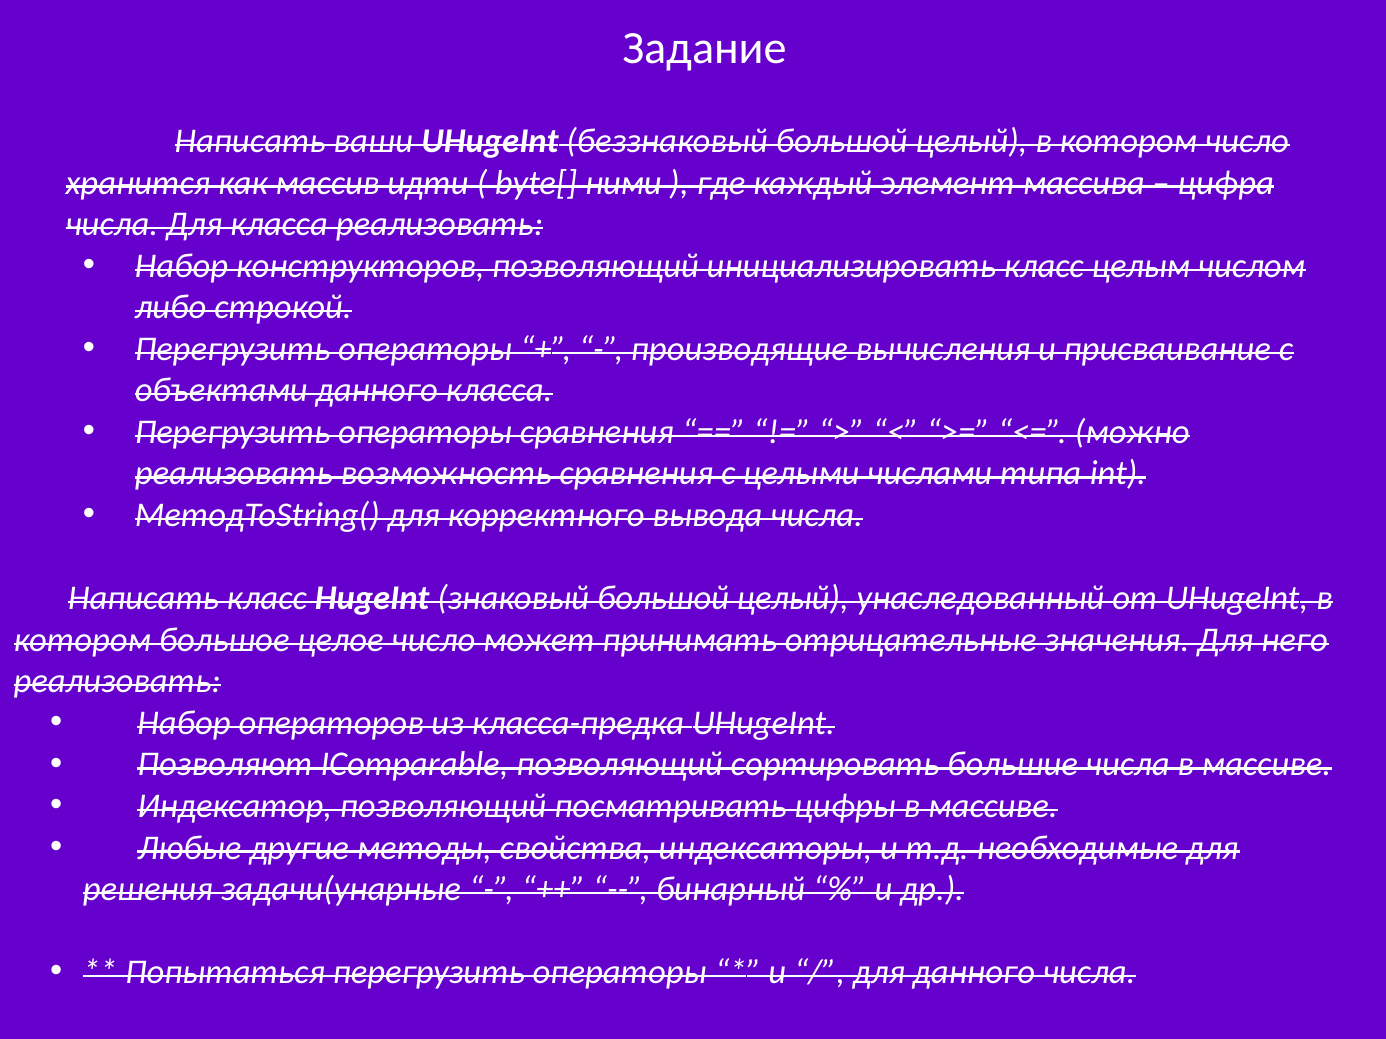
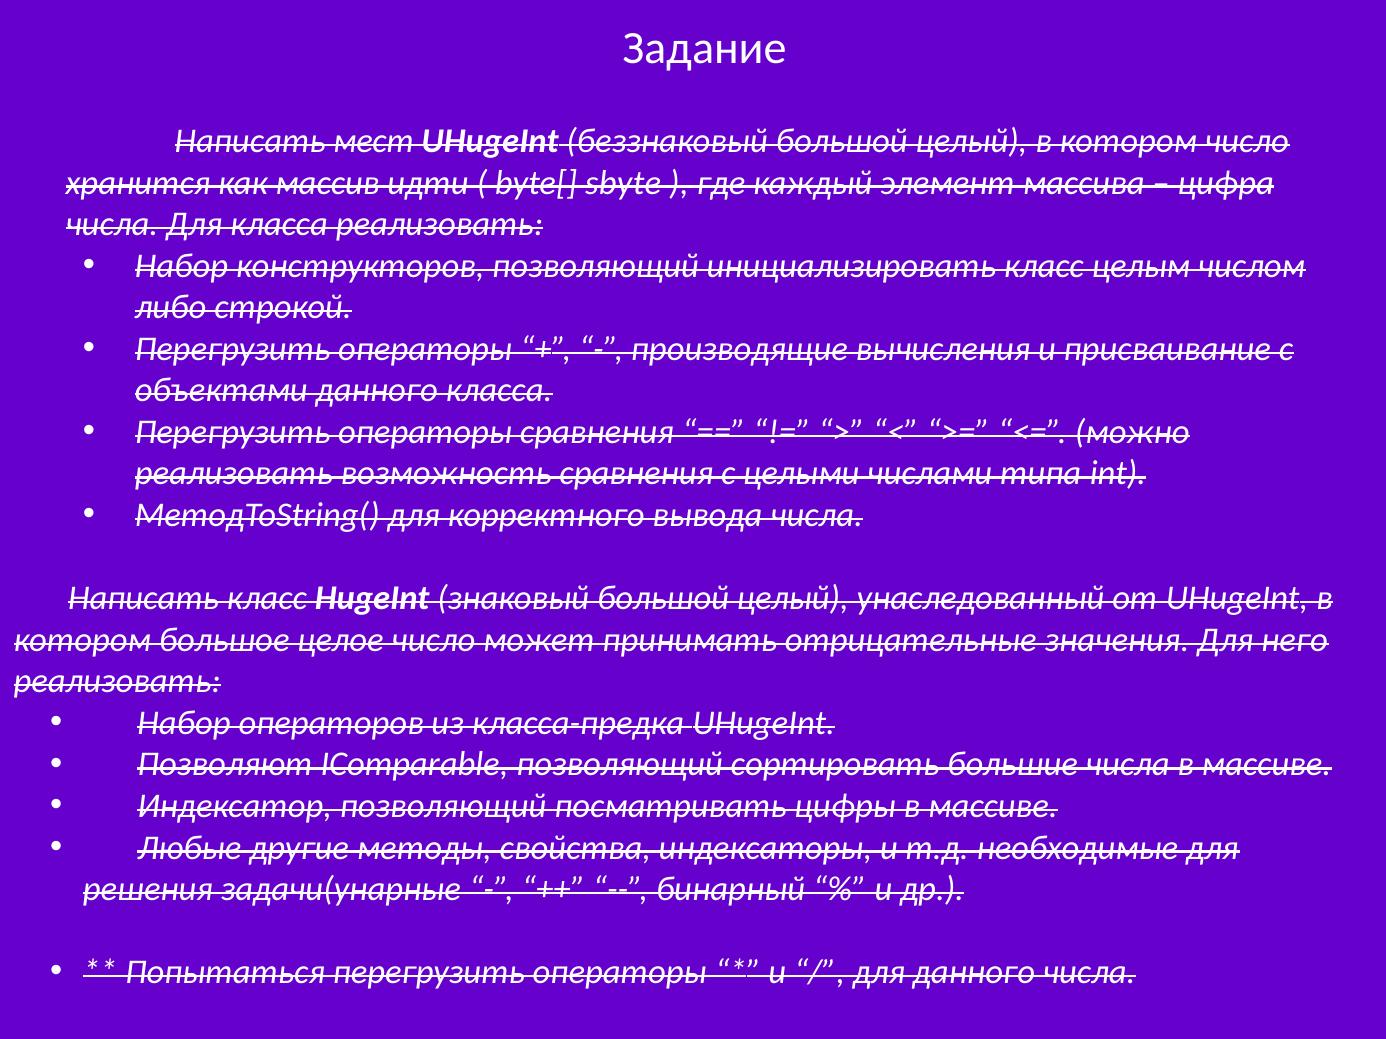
ваши: ваши -> мест
ними: ними -> sbyte
